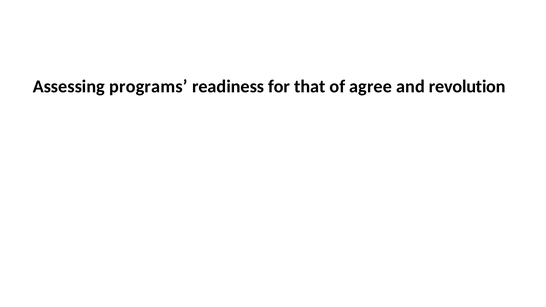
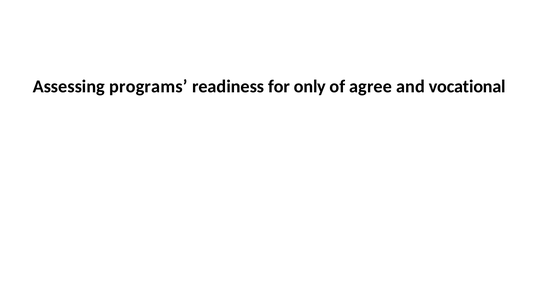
that: that -> only
revolution: revolution -> vocational
